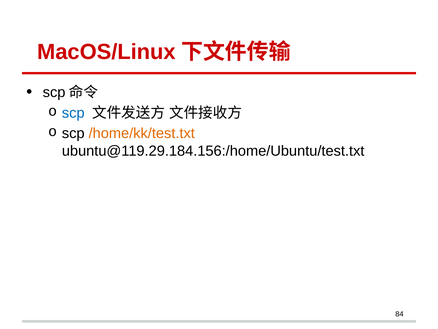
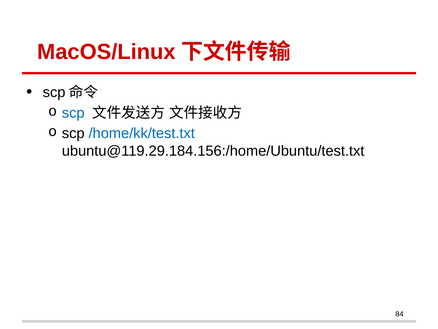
/home/kk/test.txt colour: orange -> blue
